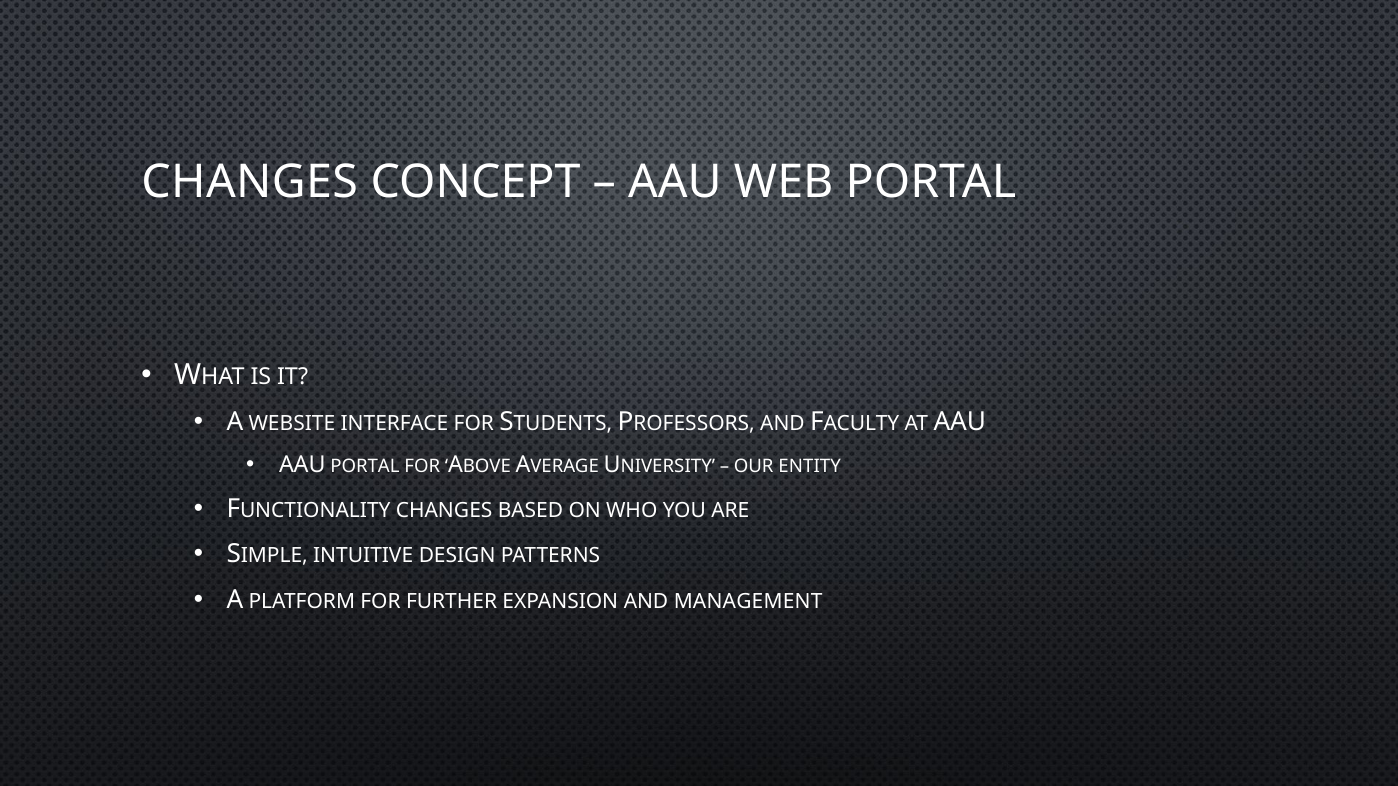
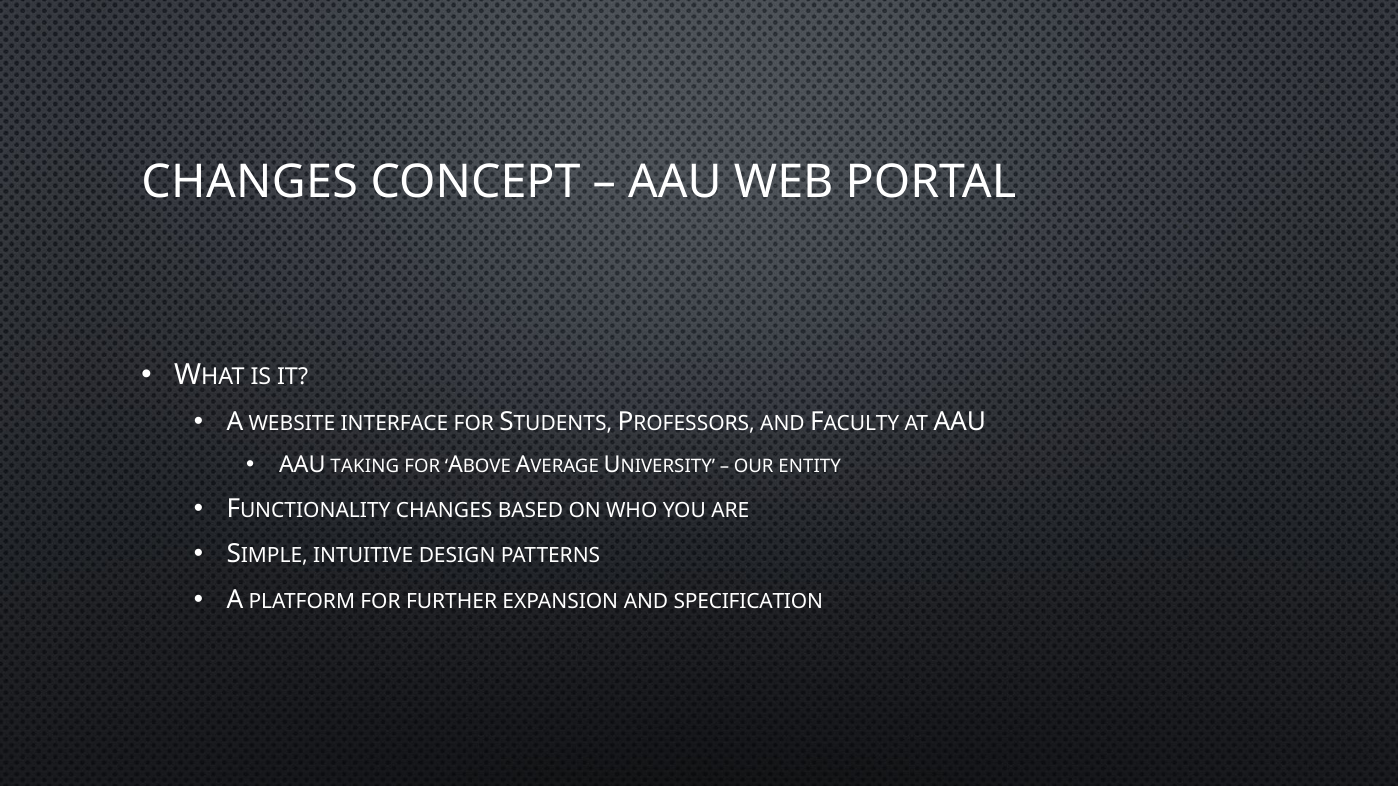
AAU PORTAL: PORTAL -> TAKING
MANAGEMENT: MANAGEMENT -> SPECIFICATION
